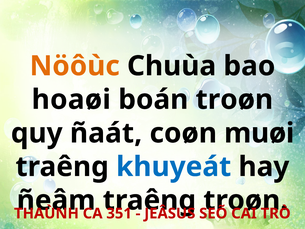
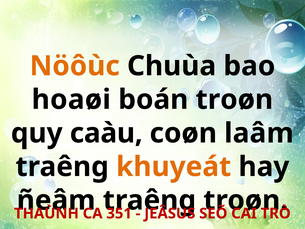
ñaát: ñaát -> caàu
muøi: muøi -> laâm
khuyeát colour: blue -> orange
